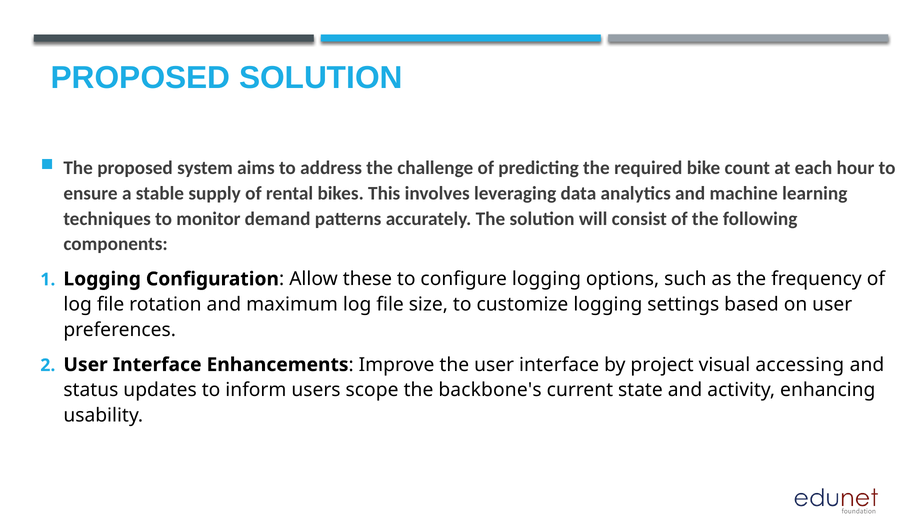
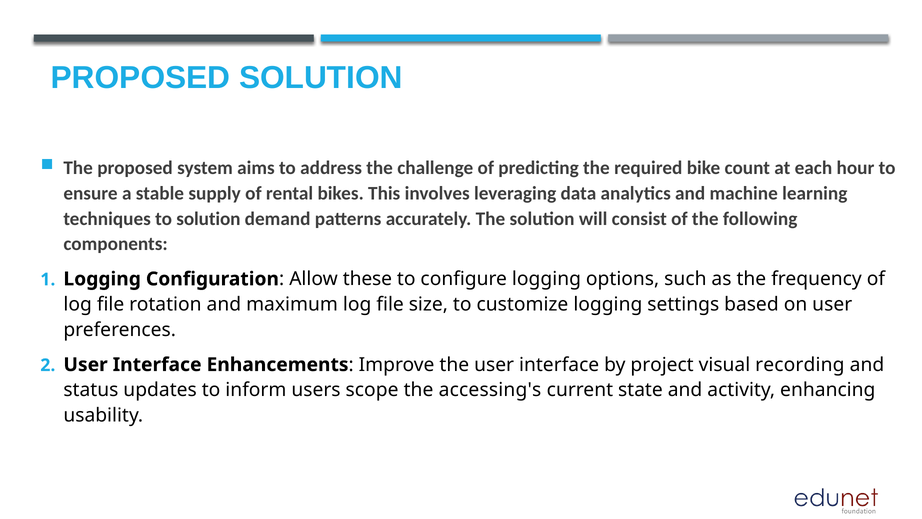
to monitor: monitor -> solution
accessing: accessing -> recording
backbone's: backbone's -> accessing's
